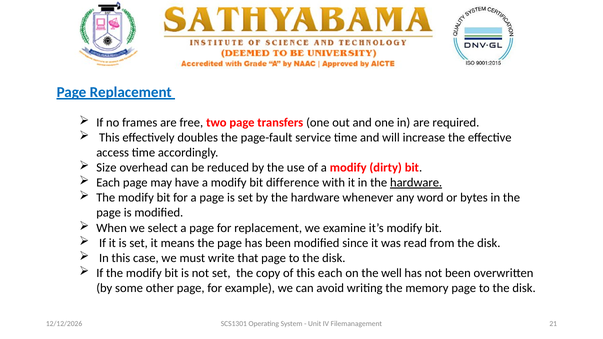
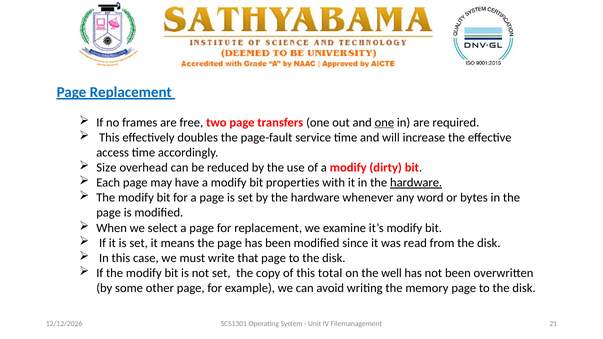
one at (384, 122) underline: none -> present
difference: difference -> properties
this each: each -> total
